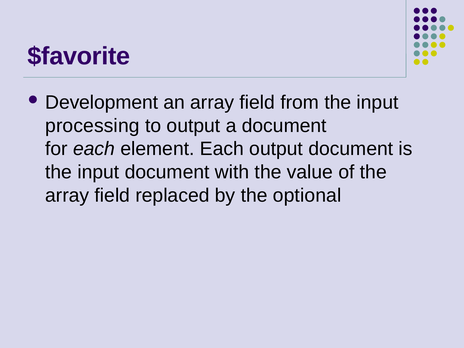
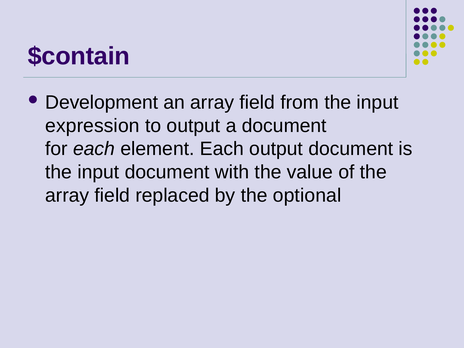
$favorite: $favorite -> $contain
processing: processing -> expression
